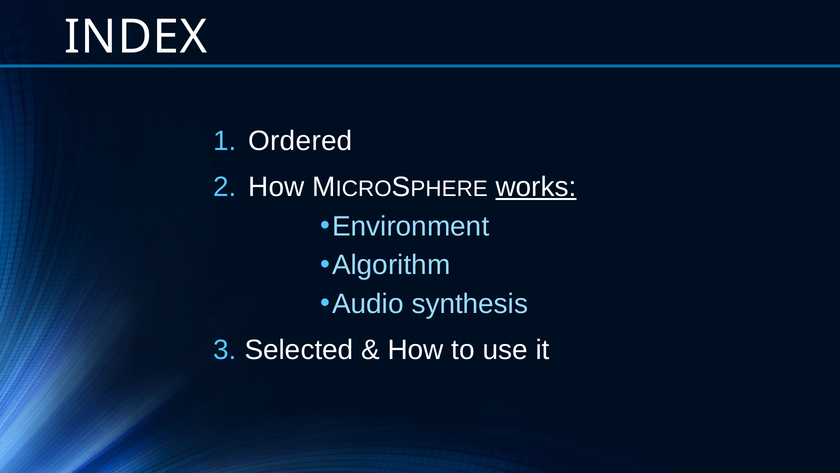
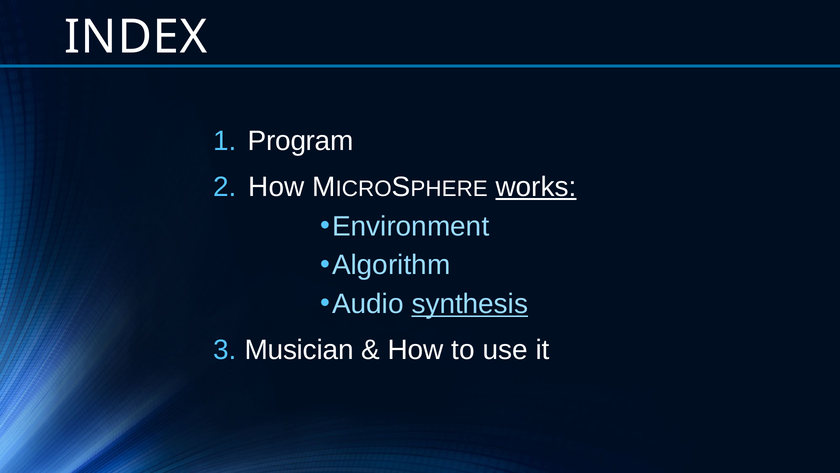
Ordered: Ordered -> Program
synthesis underline: none -> present
Selected: Selected -> Musician
